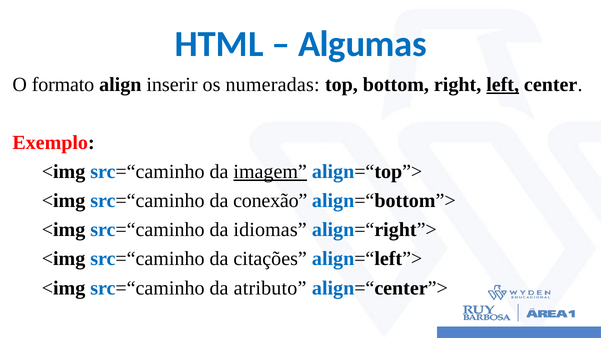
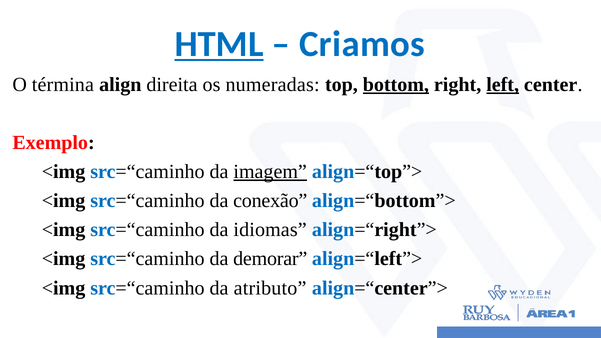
HTML underline: none -> present
Algumas: Algumas -> Criamos
formato: formato -> términa
inserir: inserir -> direita
bottom underline: none -> present
citações: citações -> demorar
